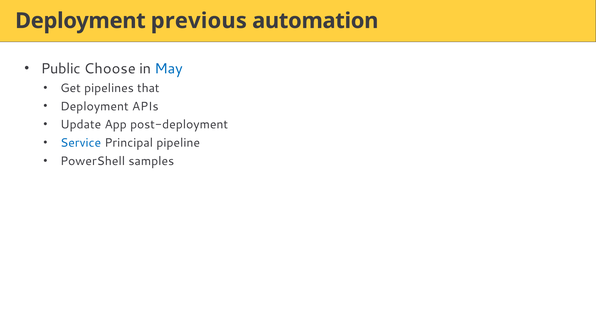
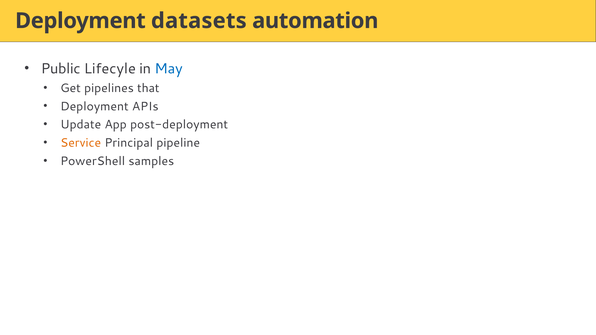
previous: previous -> datasets
Choose: Choose -> Lifecyle
Service colour: blue -> orange
